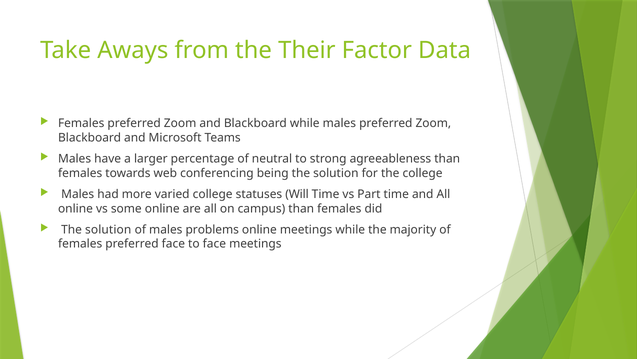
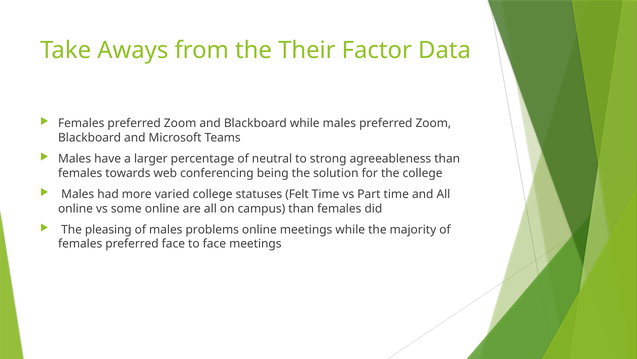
Will: Will -> Felt
solution at (108, 229): solution -> pleasing
